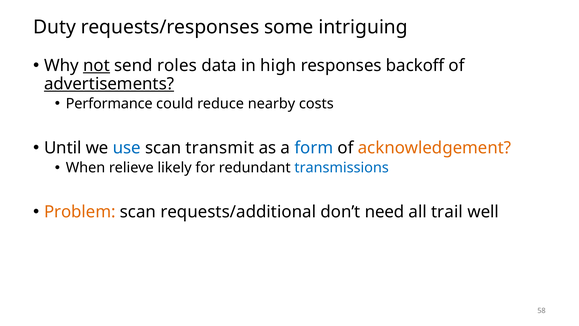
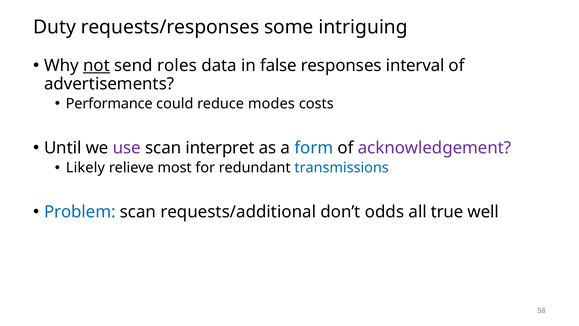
high: high -> false
backoff: backoff -> interval
advertisements underline: present -> none
nearby: nearby -> modes
use colour: blue -> purple
transmit: transmit -> interpret
acknowledgement colour: orange -> purple
When: When -> Likely
likely: likely -> most
Problem colour: orange -> blue
need: need -> odds
trail: trail -> true
